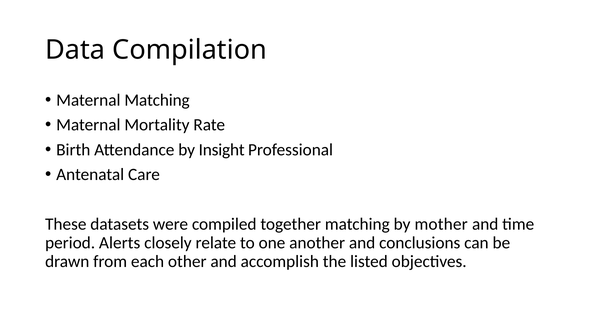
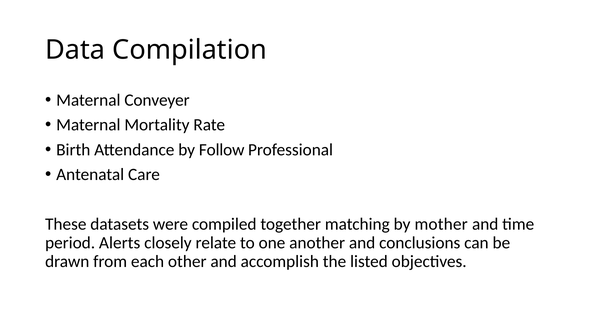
Maternal Matching: Matching -> Conveyer
Insight: Insight -> Follow
